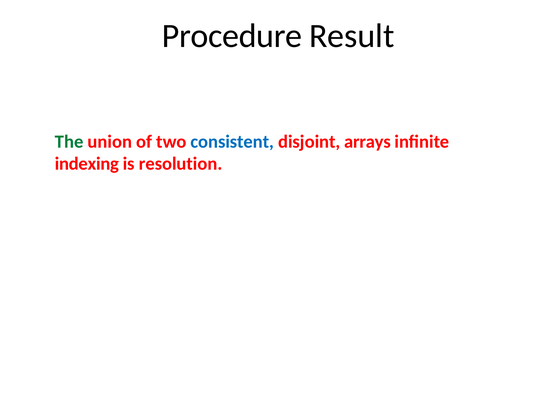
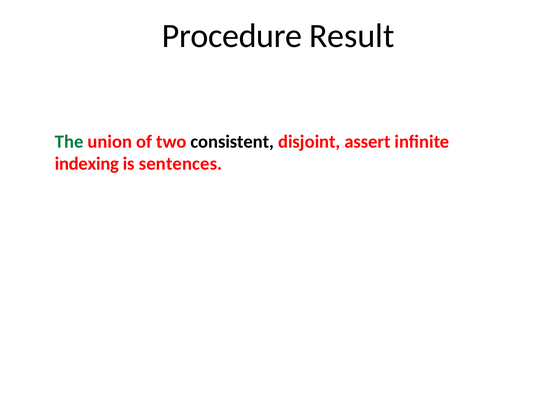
consistent colour: blue -> black
arrays: arrays -> assert
resolution: resolution -> sentences
